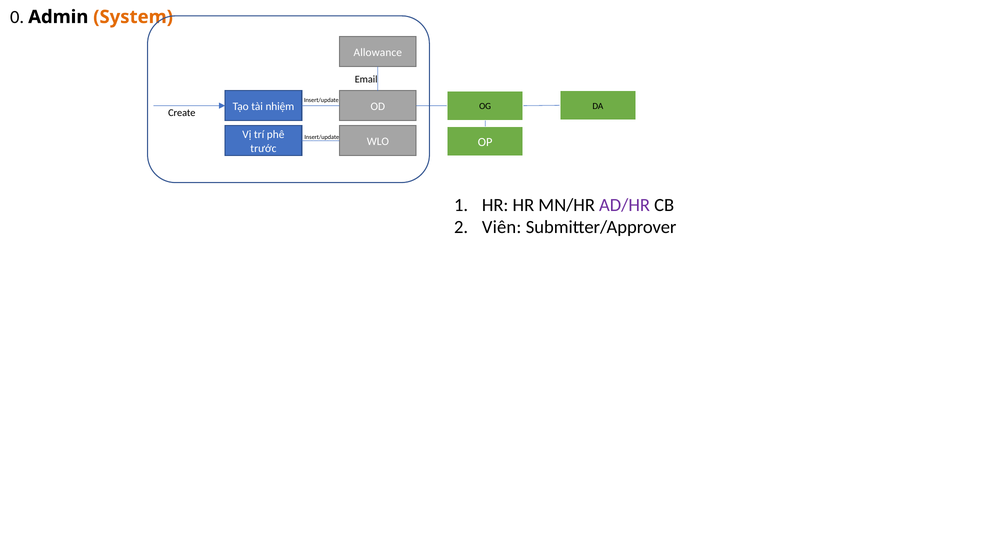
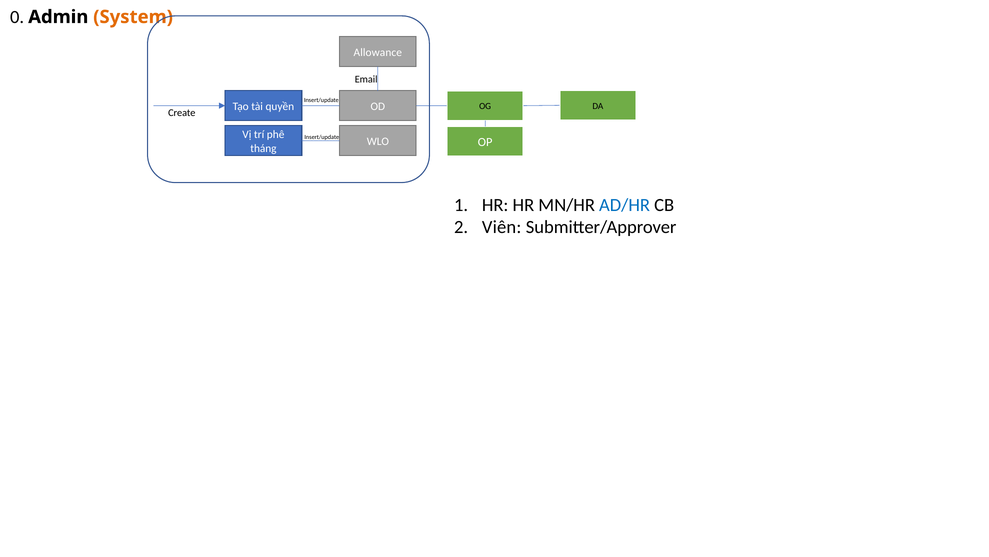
nhiệm: nhiệm -> quyền
trước: trước -> tháng
AD/HR colour: purple -> blue
